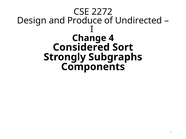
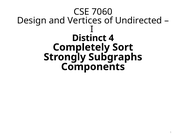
2272: 2272 -> 7060
Produce: Produce -> Vertices
Change: Change -> Distinct
Considered: Considered -> Completely
